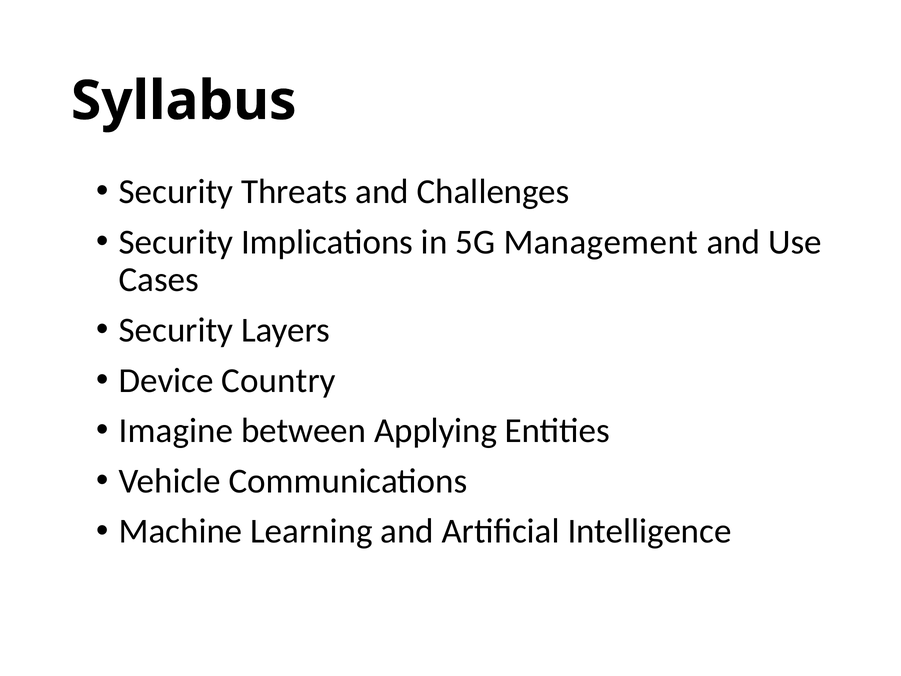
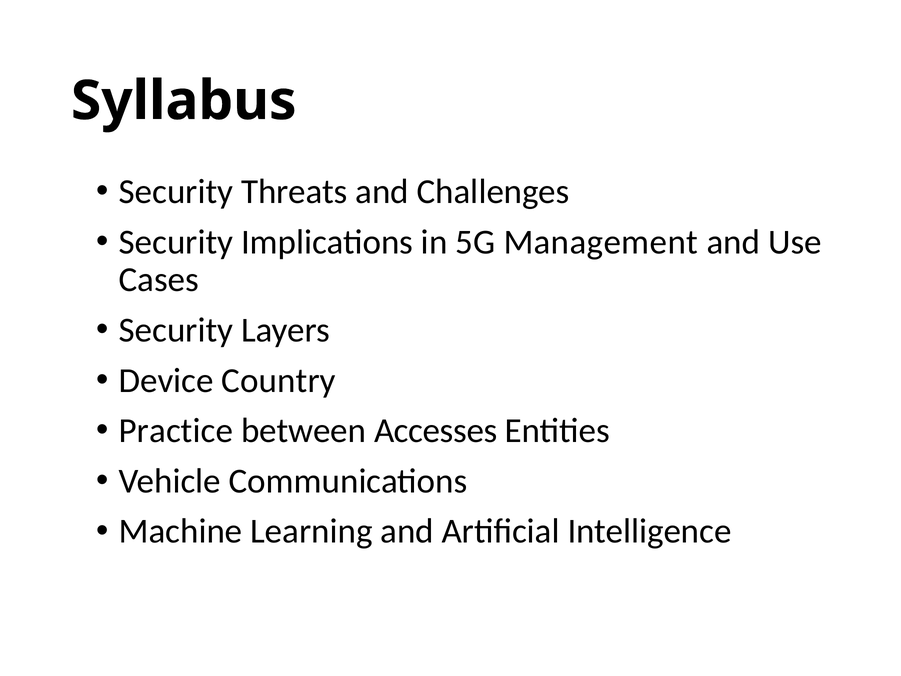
Imagine: Imagine -> Practice
Applying: Applying -> Accesses
